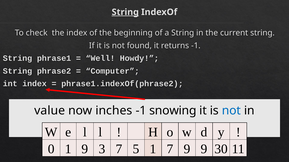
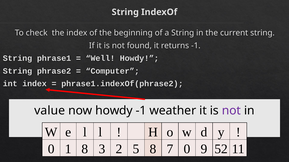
String at (125, 12) underline: present -> none
now inches: inches -> howdy
snowing: snowing -> weather
not at (231, 111) colour: blue -> purple
1 9: 9 -> 8
3 7: 7 -> 2
5 1: 1 -> 8
7 9: 9 -> 0
30: 30 -> 52
